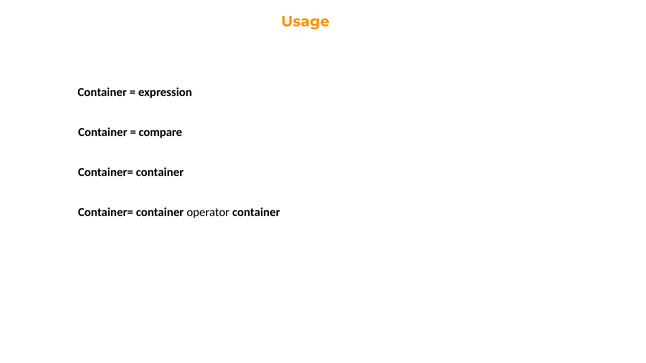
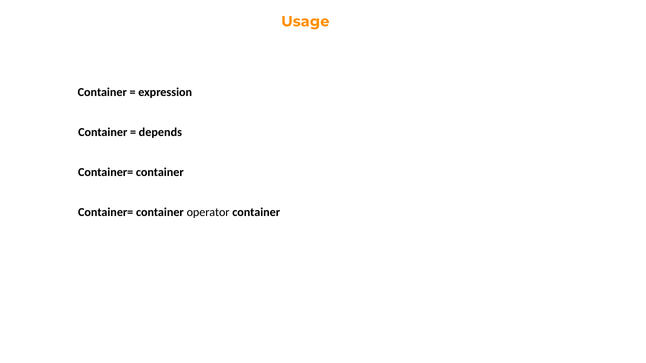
compare: compare -> depends
